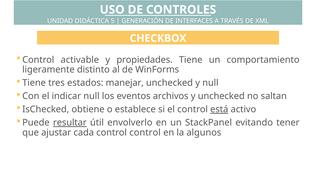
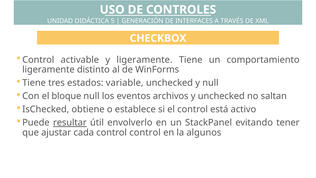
y propiedades: propiedades -> ligeramente
manejar: manejar -> variable
indicar: indicar -> bloque
está underline: present -> none
